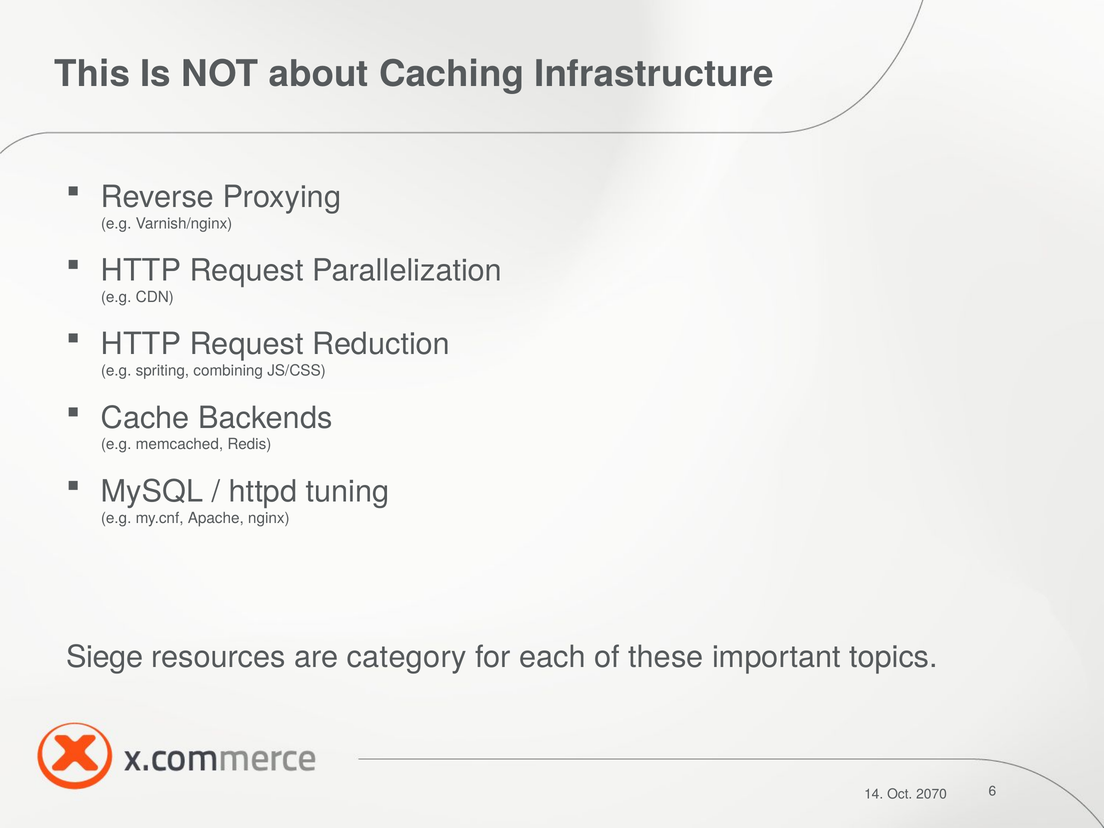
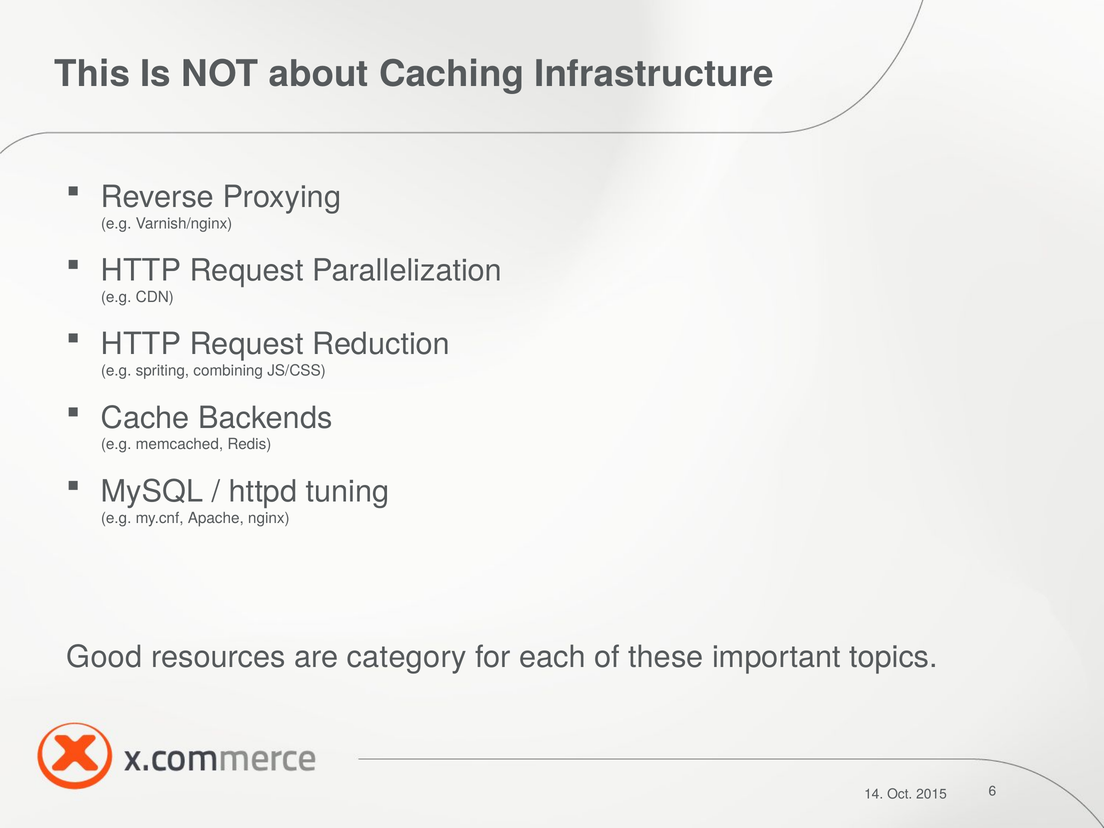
Siege: Siege -> Good
2070: 2070 -> 2015
